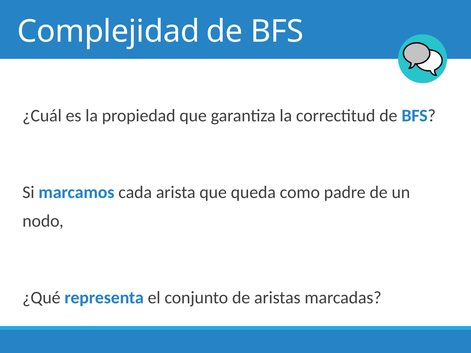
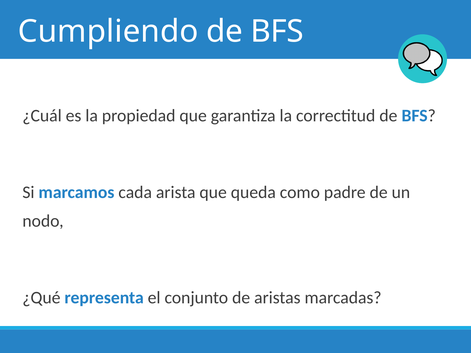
Complejidad: Complejidad -> Cumpliendo
